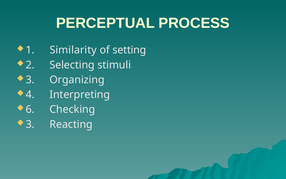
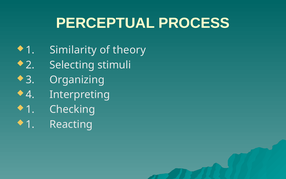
setting: setting -> theory
6 at (30, 109): 6 -> 1
3 at (30, 124): 3 -> 1
